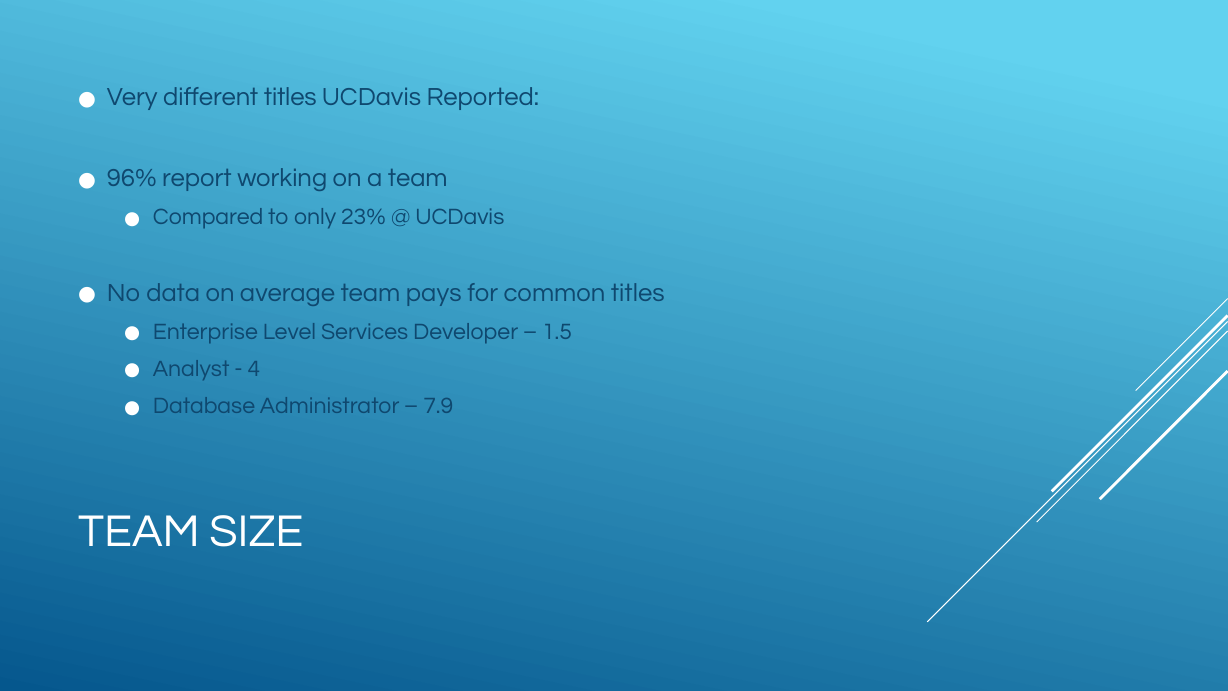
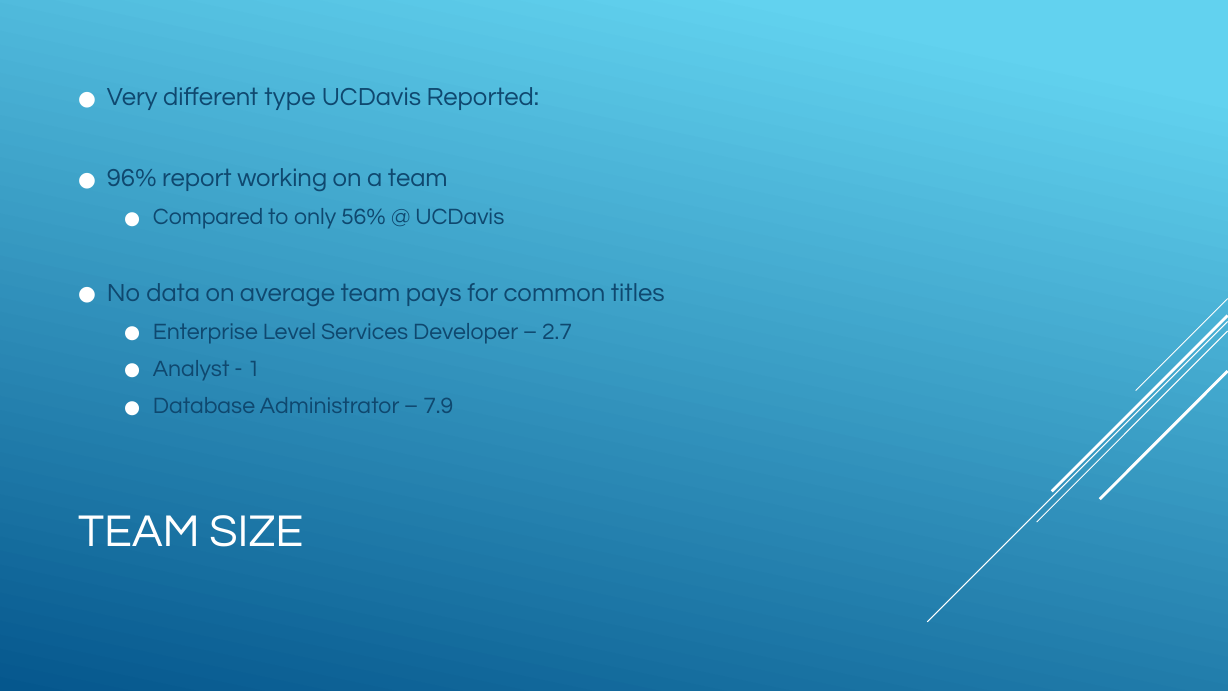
different titles: titles -> type
23%: 23% -> 56%
1.5: 1.5 -> 2.7
4: 4 -> 1
